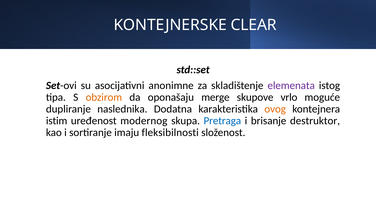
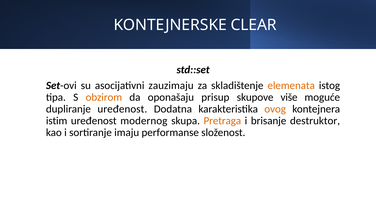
anonimne: anonimne -> zauzimaju
elemenata colour: purple -> orange
merge: merge -> prisup
vrlo: vrlo -> više
dupliranje naslednika: naslednika -> uređenost
Pretraga colour: blue -> orange
fleksibilnosti: fleksibilnosti -> performanse
